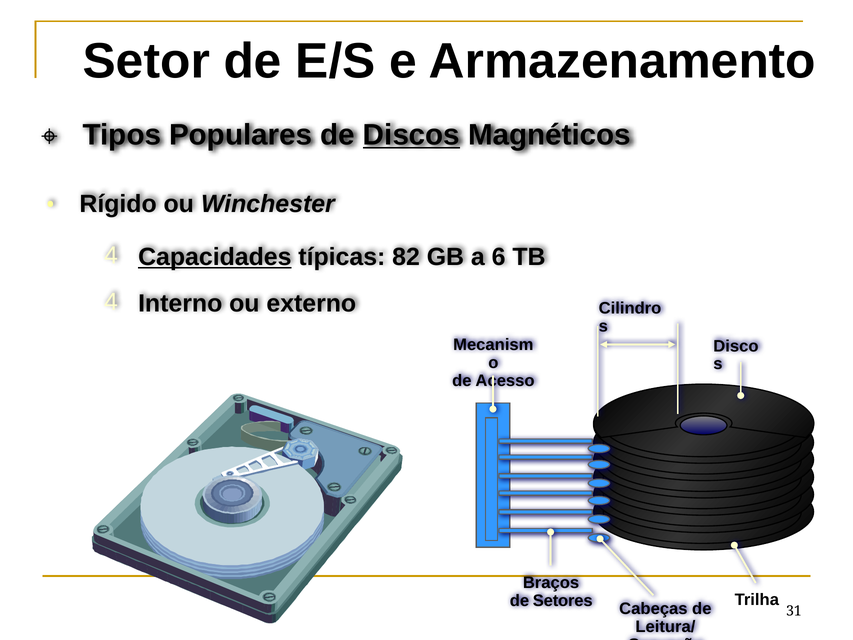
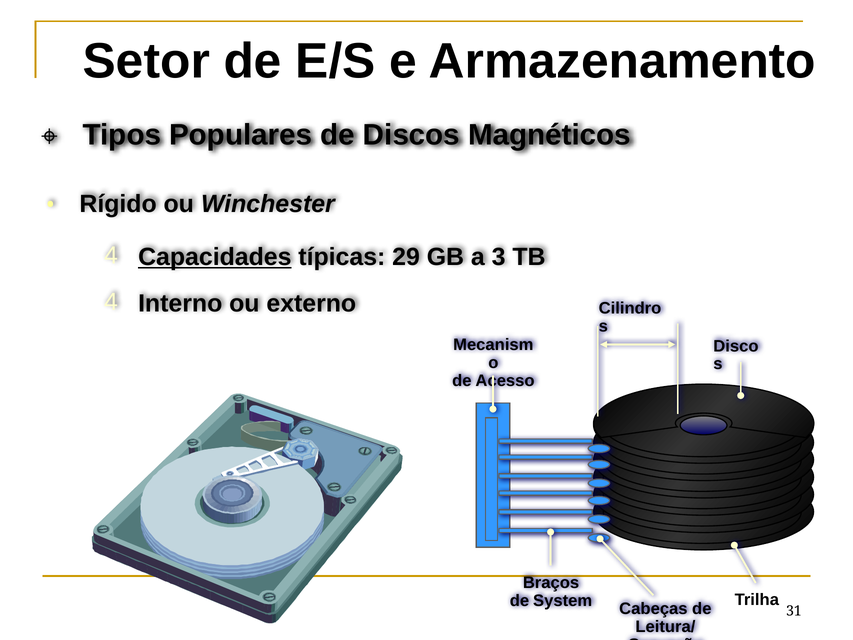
Discos underline: present -> none
82: 82 -> 29
6: 6 -> 3
Setores: Setores -> System
